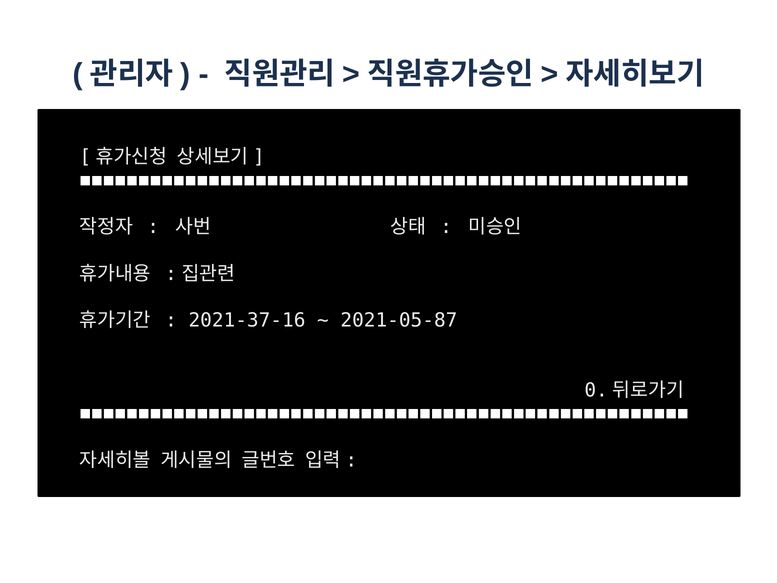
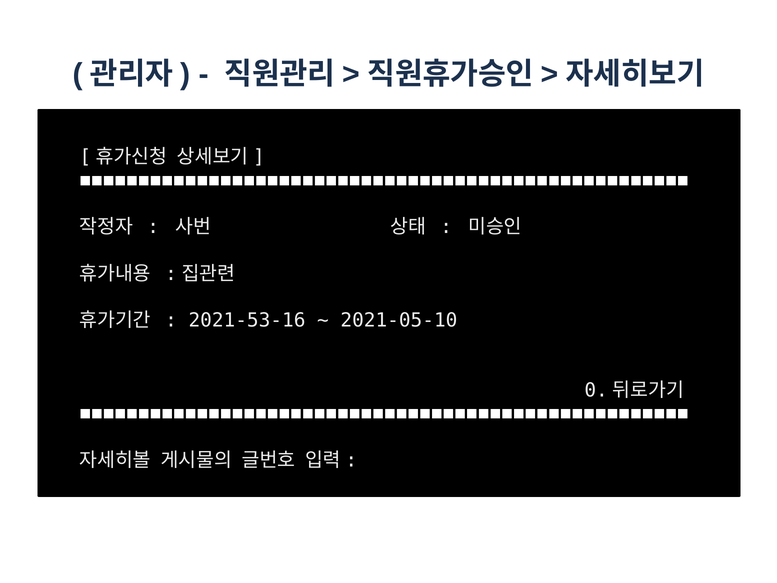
2021-37-16: 2021-37-16 -> 2021-53-16
2021-05-87: 2021-05-87 -> 2021-05-10
